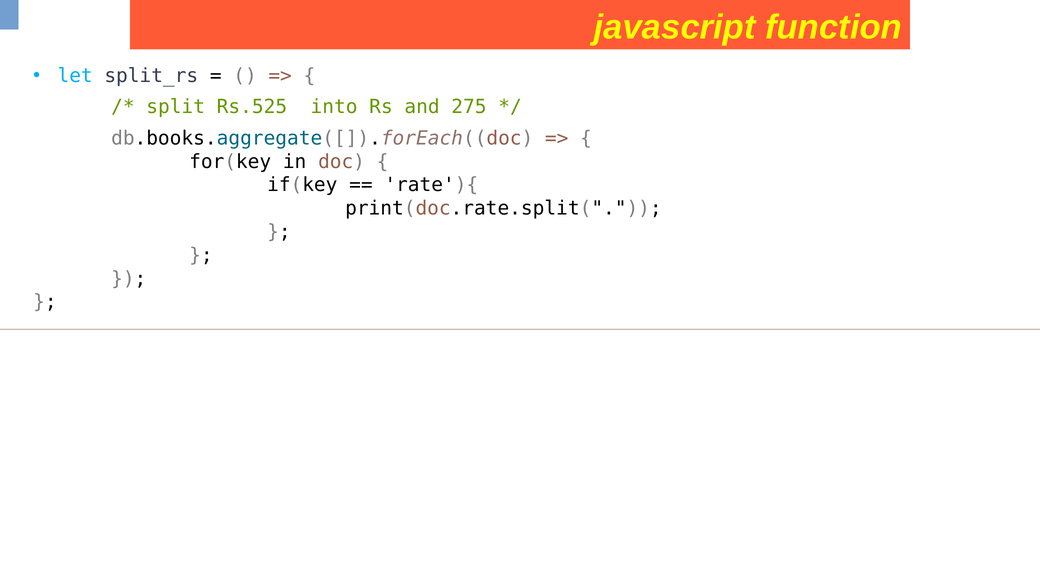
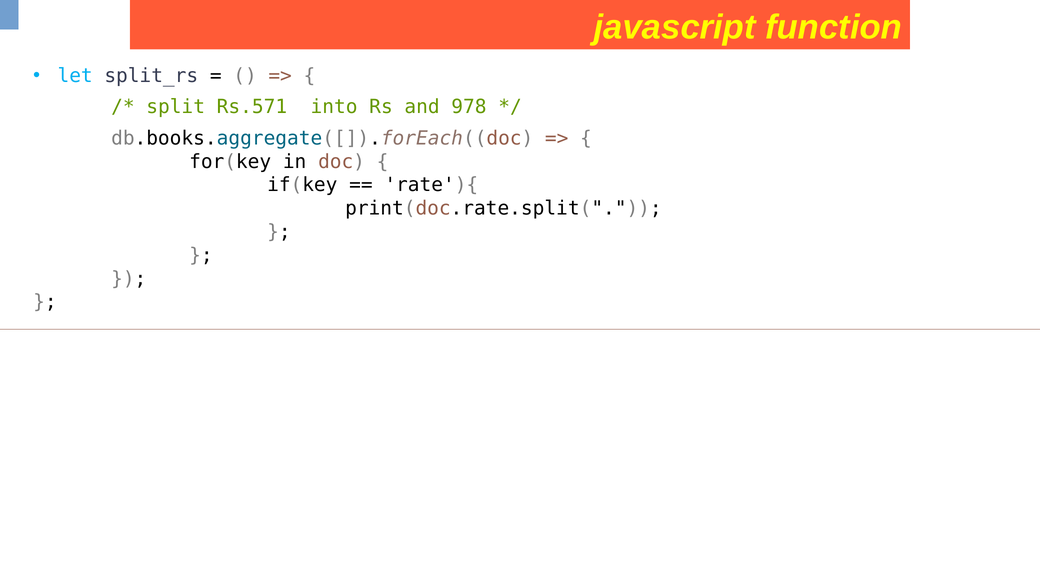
Rs.525: Rs.525 -> Rs.571
275: 275 -> 978
